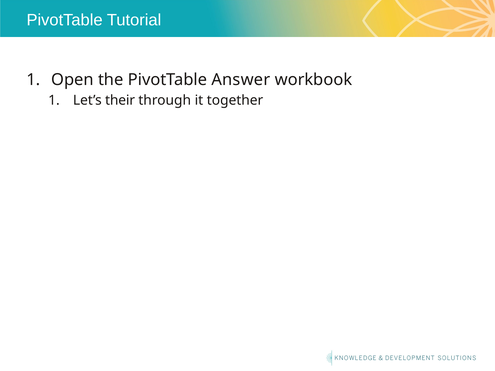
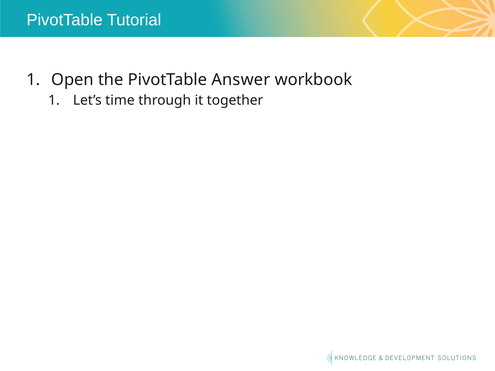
their: their -> time
